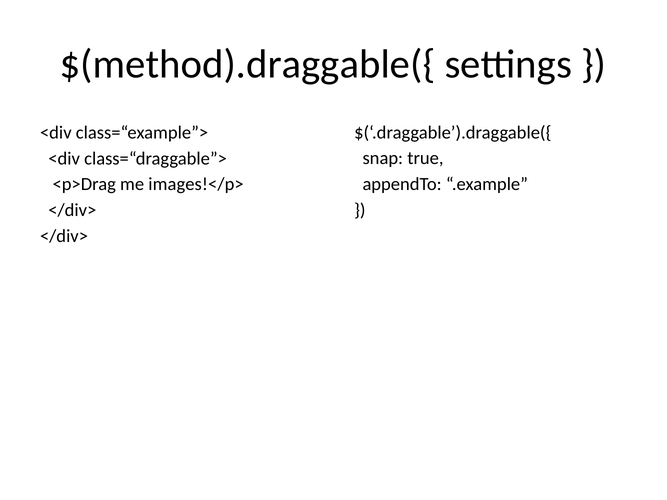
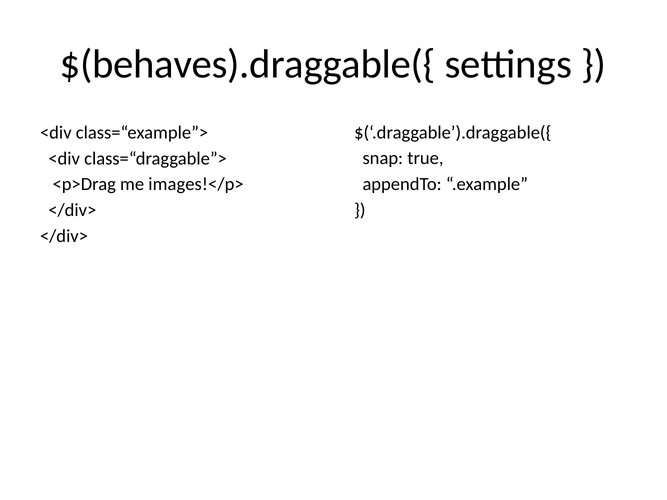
$(method).draggable({: $(method).draggable({ -> $(behaves).draggable({
